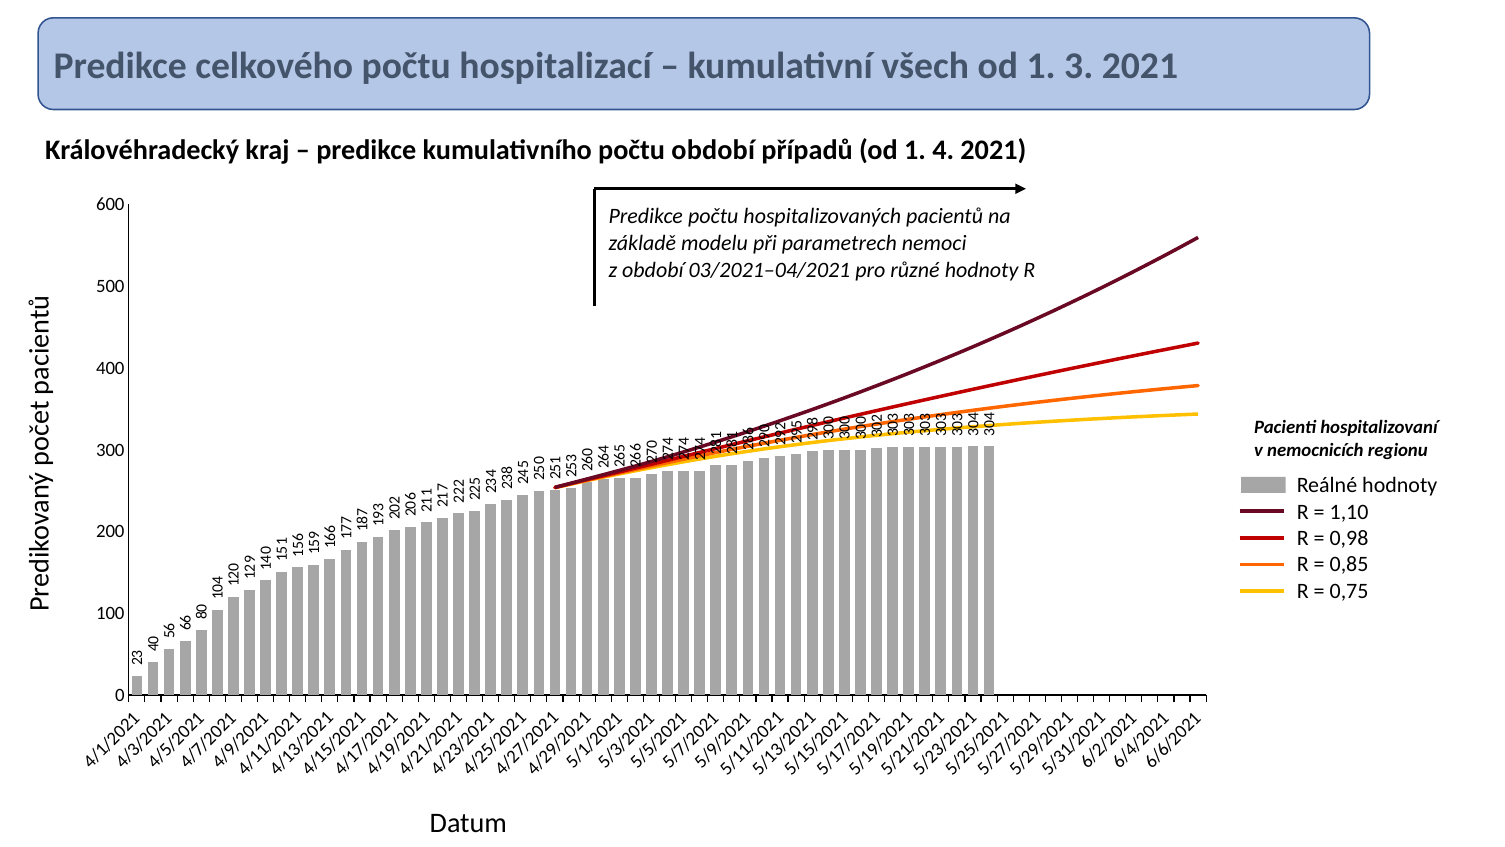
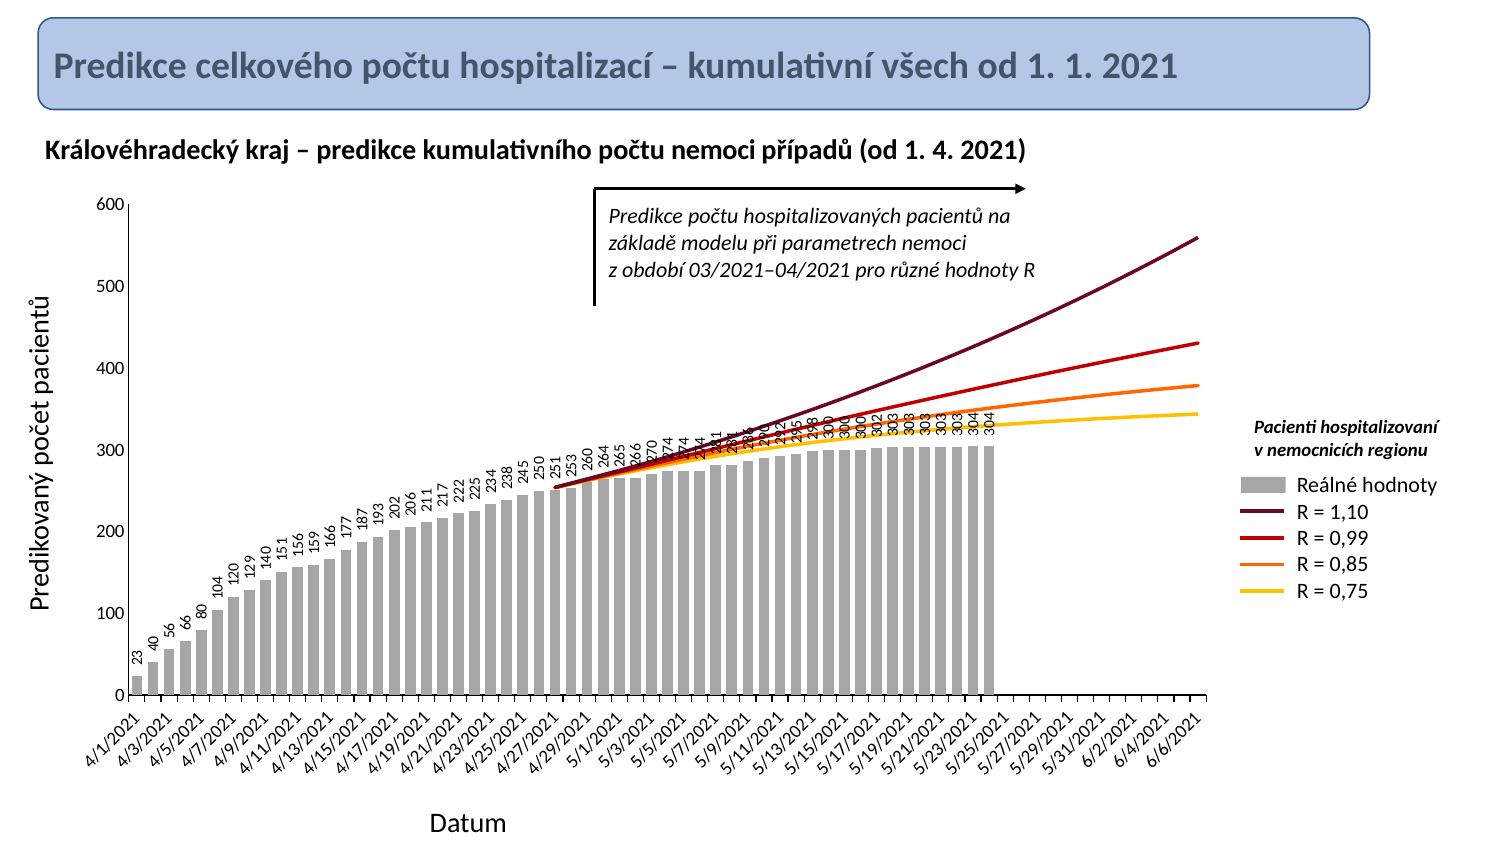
od 1 3: 3 -> 1
počtu období: období -> nemoci
0,98: 0,98 -> 0,99
